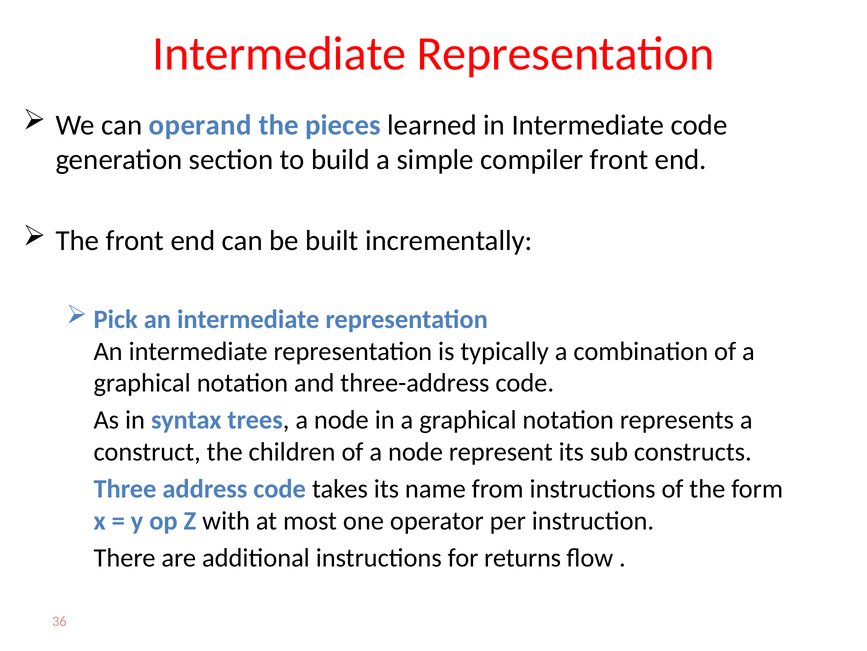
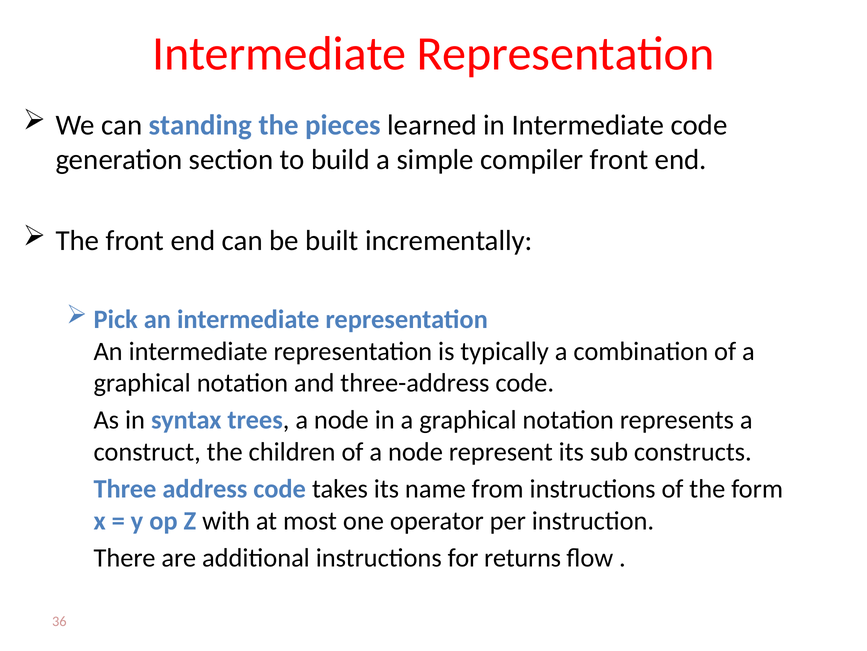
operand: operand -> standing
